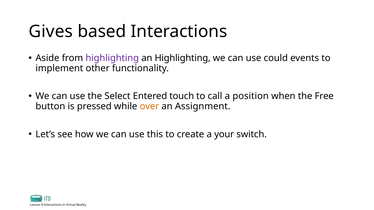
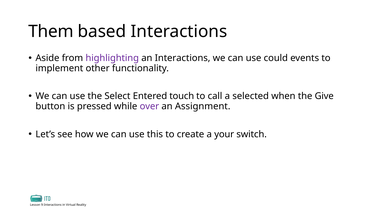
Gives: Gives -> Them
an Highlighting: Highlighting -> Interactions
position: position -> selected
Free: Free -> Give
over colour: orange -> purple
